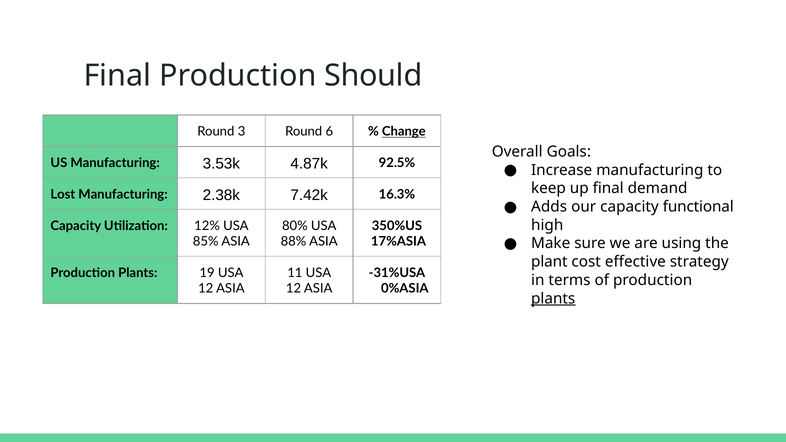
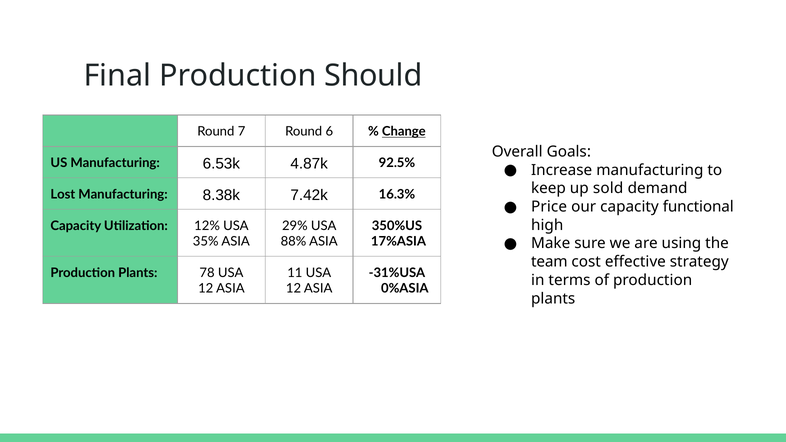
3: 3 -> 7
3.53k: 3.53k -> 6.53k
up final: final -> sold
2.38k: 2.38k -> 8.38k
Adds: Adds -> Price
80%: 80% -> 29%
85%: 85% -> 35%
plant: plant -> team
19: 19 -> 78
plants at (553, 299) underline: present -> none
